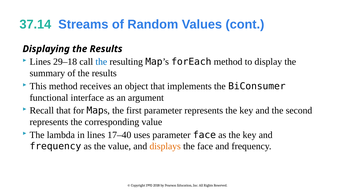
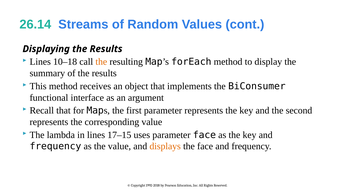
37.14: 37.14 -> 26.14
29–18: 29–18 -> 10–18
the at (101, 62) colour: blue -> orange
17–40: 17–40 -> 17–15
